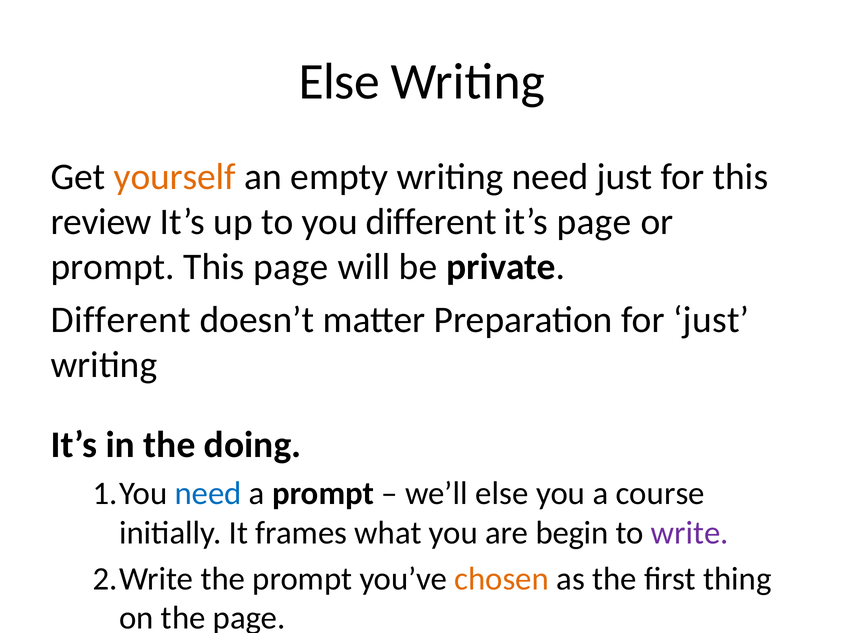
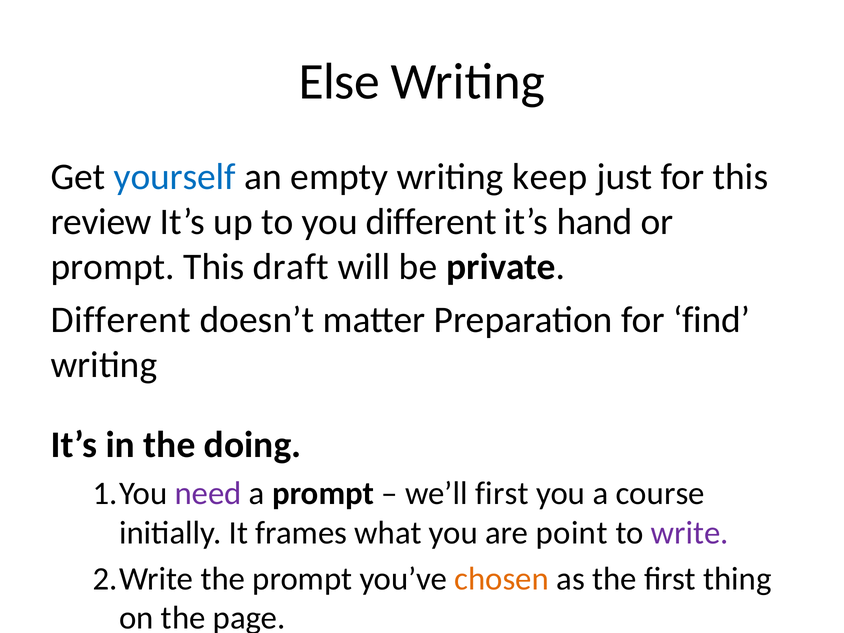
yourself colour: orange -> blue
writing need: need -> keep
it’s page: page -> hand
This page: page -> draft
for just: just -> find
need at (208, 493) colour: blue -> purple
we’ll else: else -> first
are begin: begin -> point
